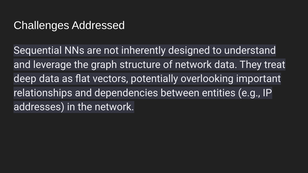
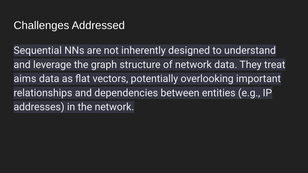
deep: deep -> aims
